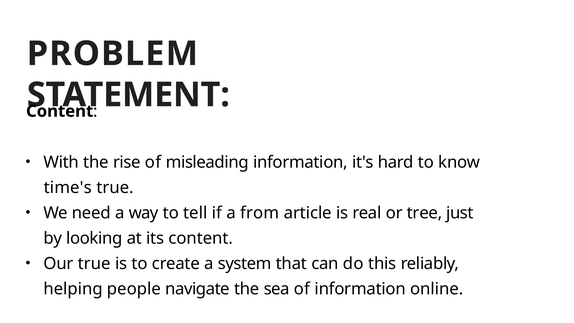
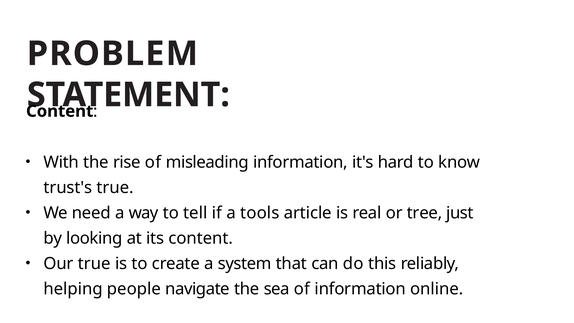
time's: time's -> trust's
from: from -> tools
